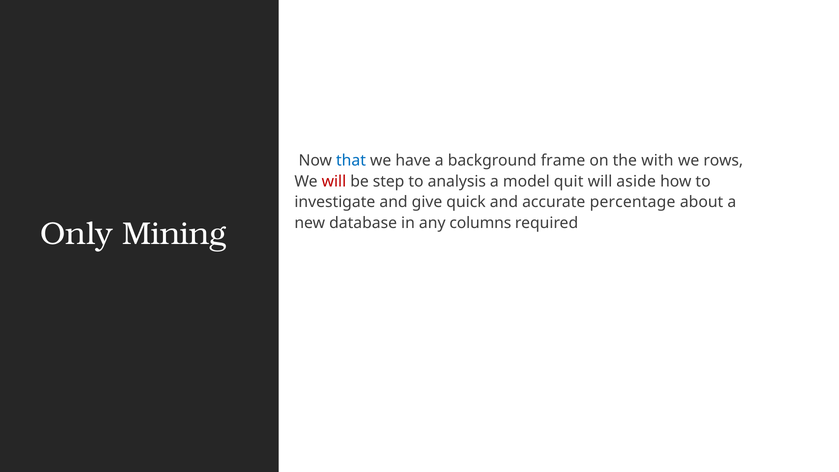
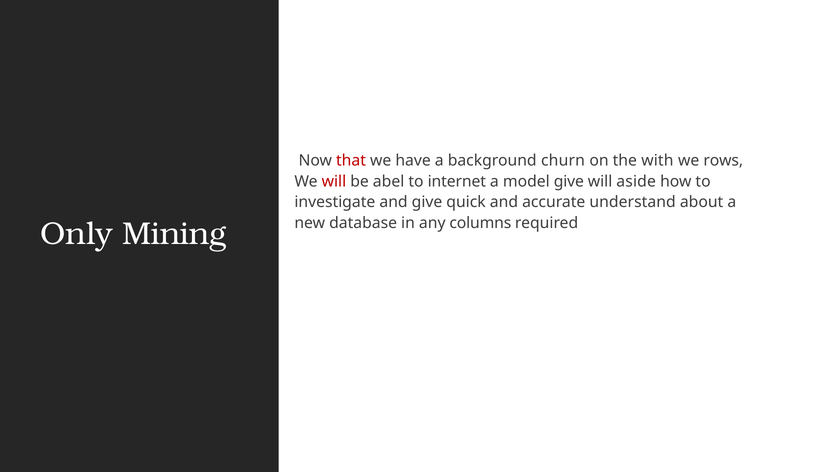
that colour: blue -> red
frame: frame -> churn
step: step -> abel
analysis: analysis -> internet
model quit: quit -> give
percentage: percentage -> understand
